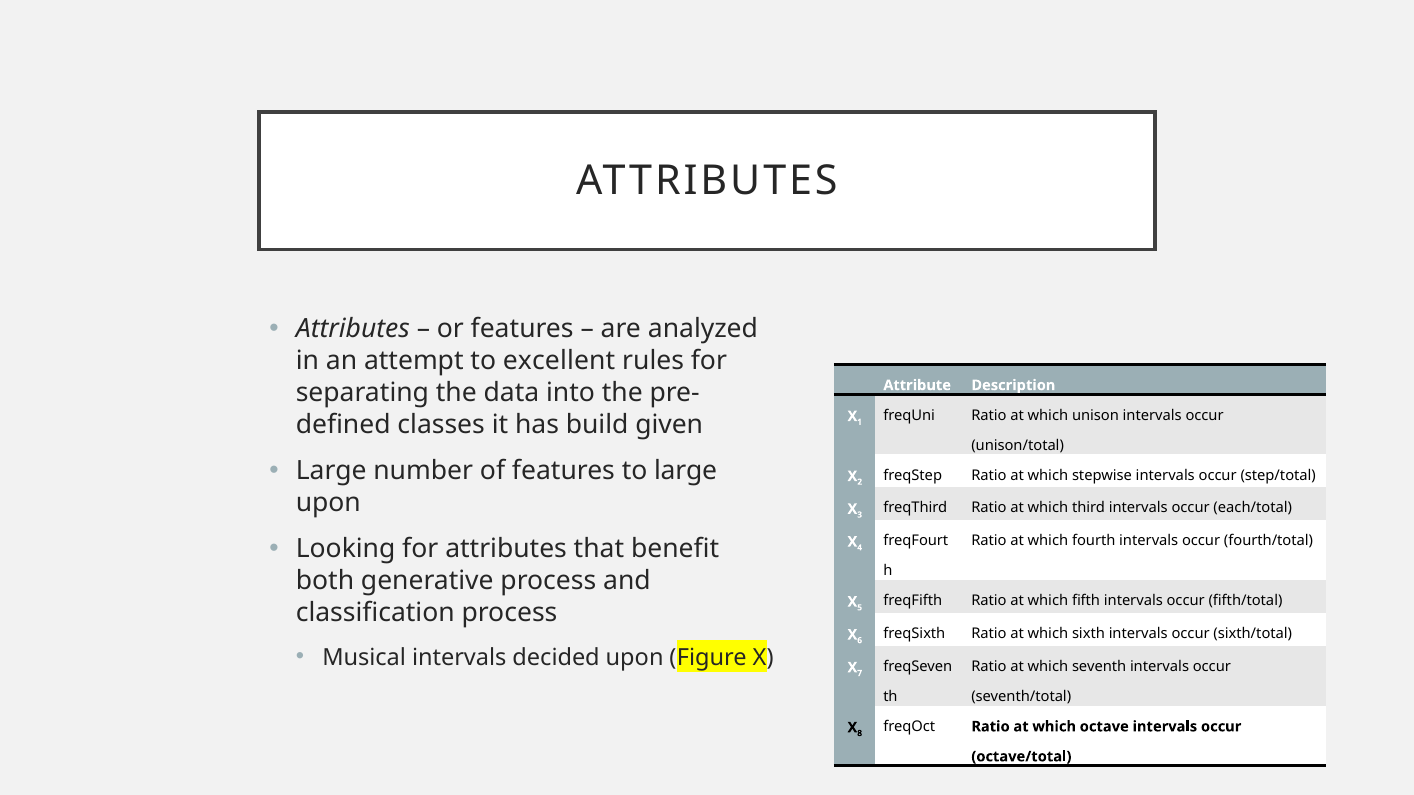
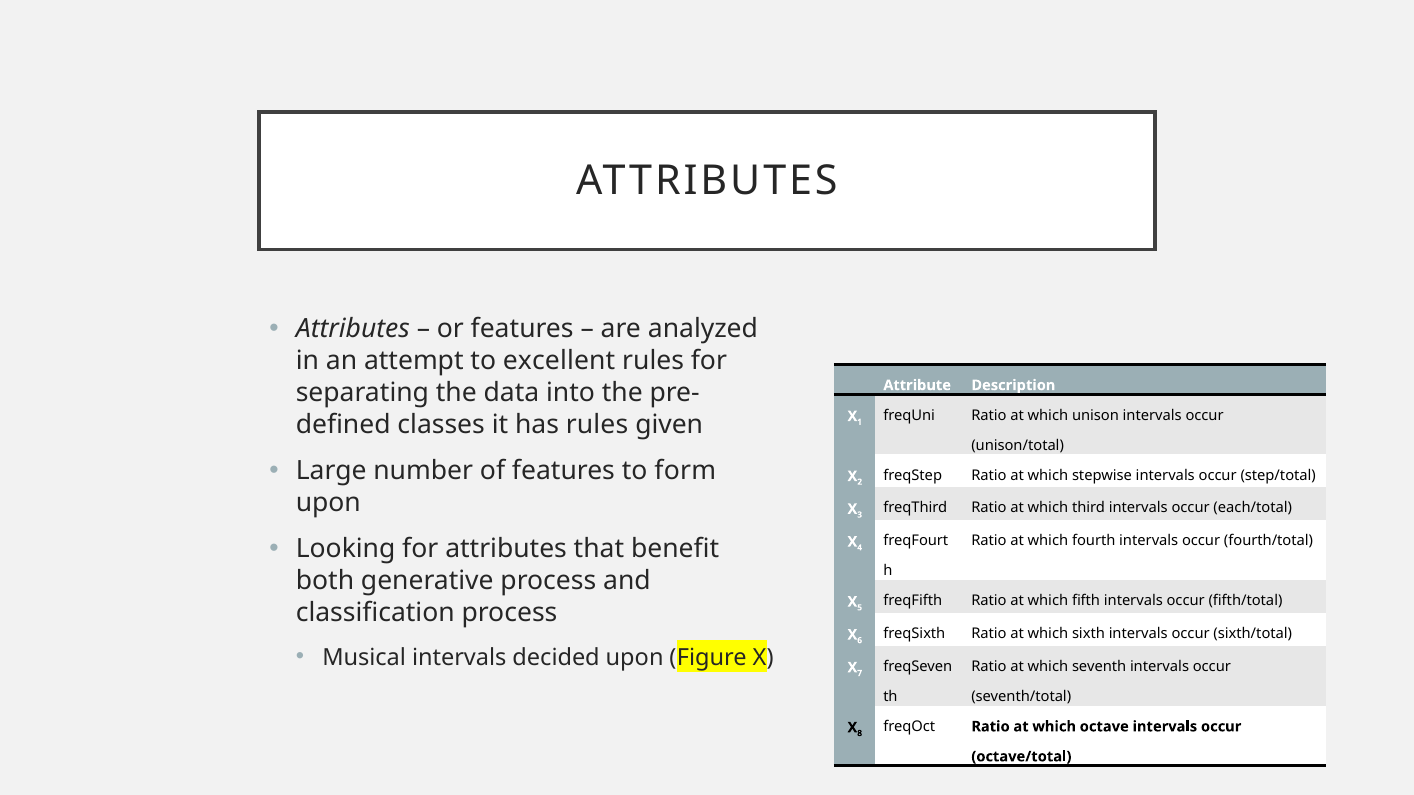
has build: build -> rules
to large: large -> form
